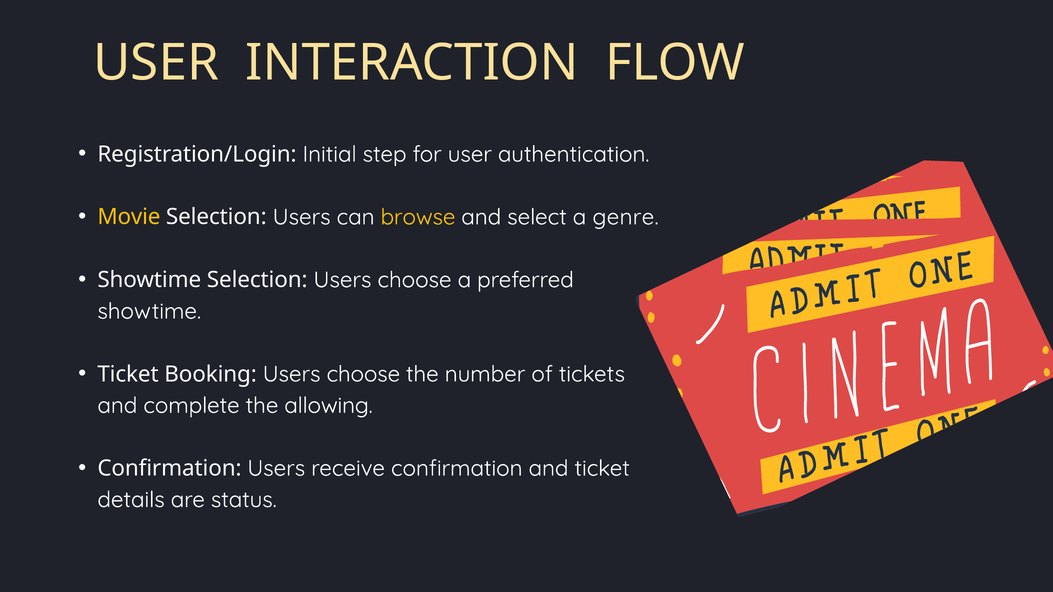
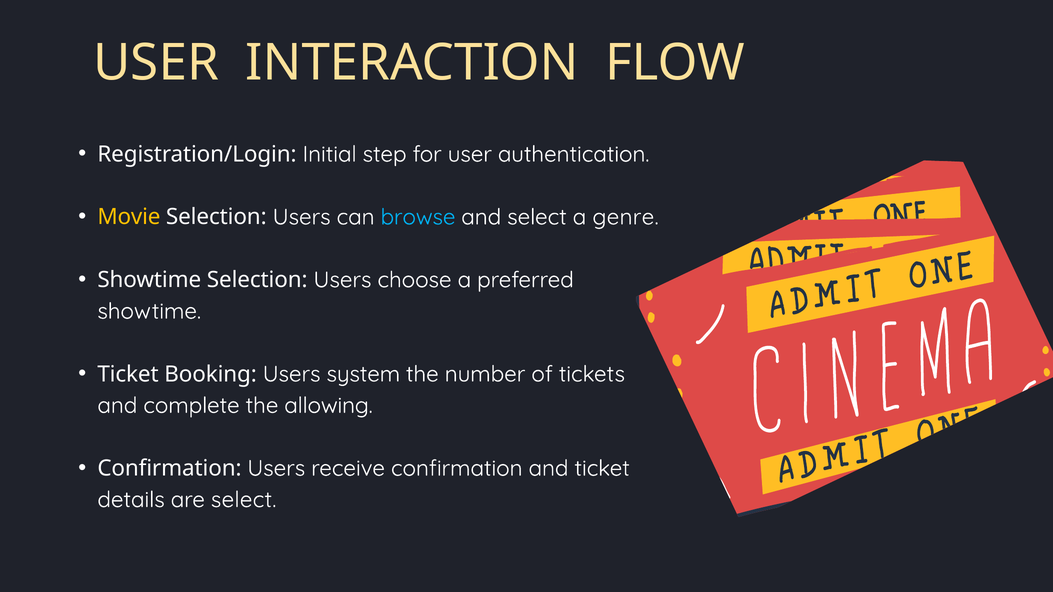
browse colour: yellow -> light blue
Booking Users choose: choose -> system
are status: status -> select
